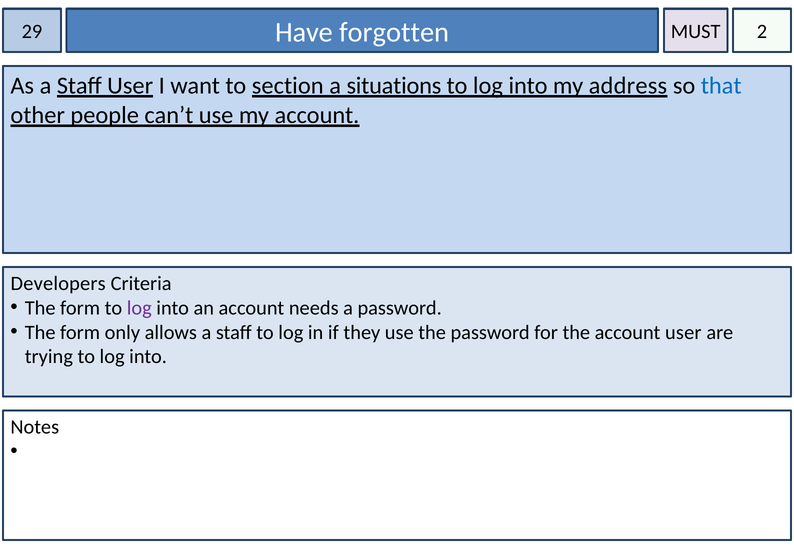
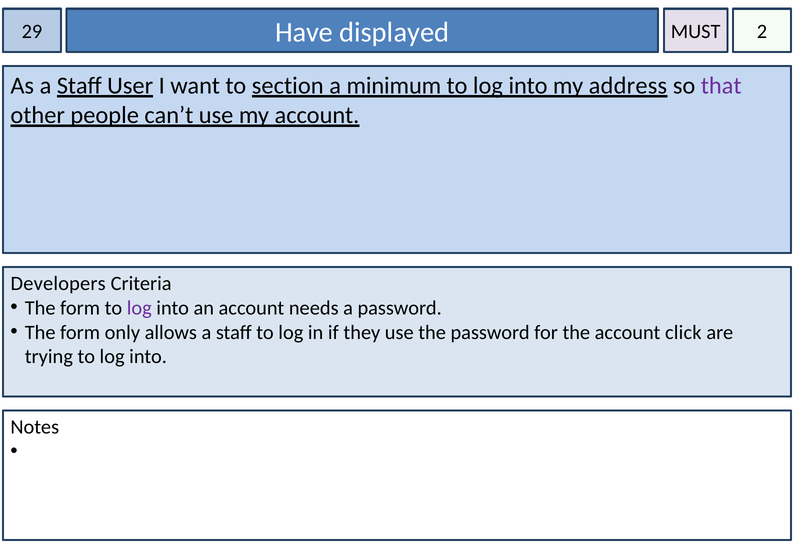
forgotten: forgotten -> displayed
situations: situations -> minimum
that colour: blue -> purple
account user: user -> click
